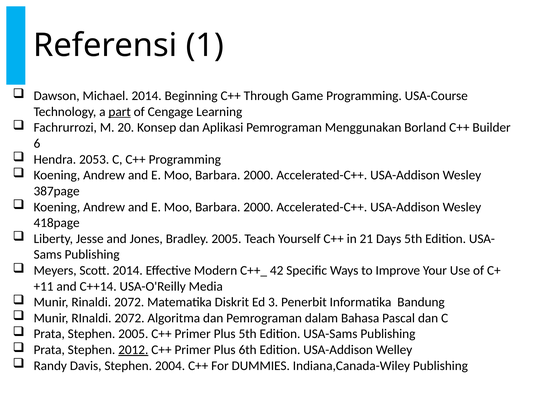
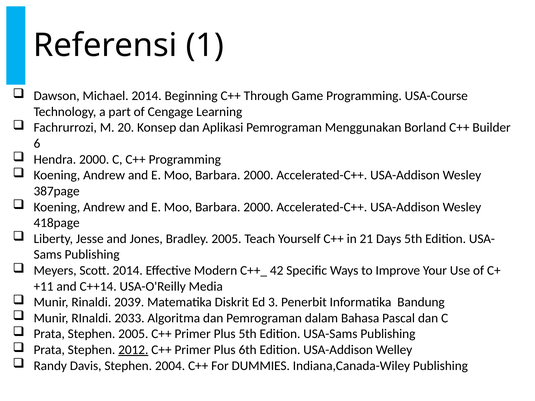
part underline: present -> none
Hendra 2053: 2053 -> 2000
2072 at (129, 302): 2072 -> 2039
2072 at (130, 318): 2072 -> 2033
